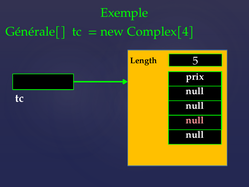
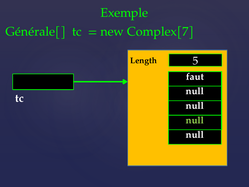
Complex[4: Complex[4 -> Complex[7
prix: prix -> faut
null at (195, 120) colour: pink -> light green
